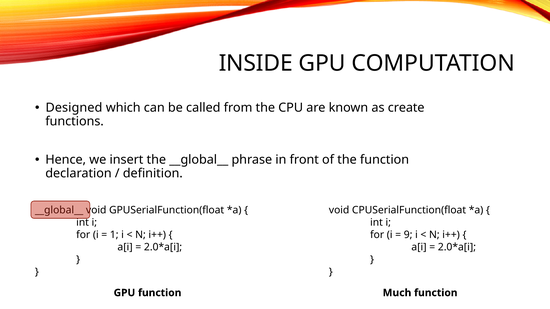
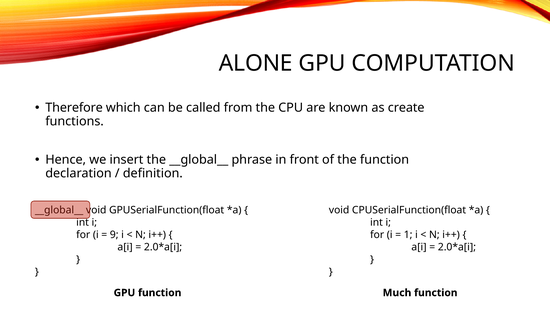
INSIDE: INSIDE -> ALONE
Designed: Designed -> Therefore
1: 1 -> 9
9: 9 -> 1
